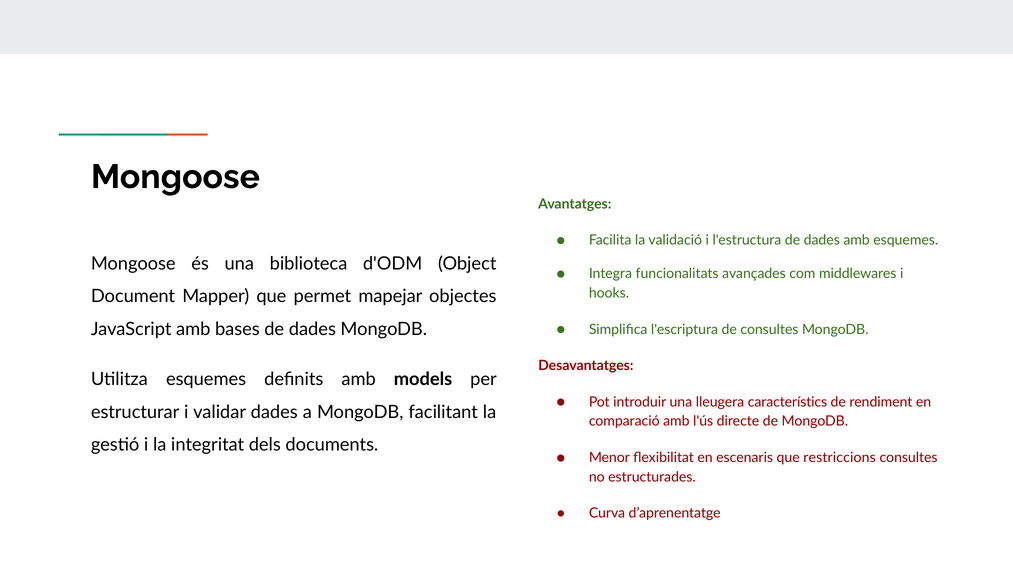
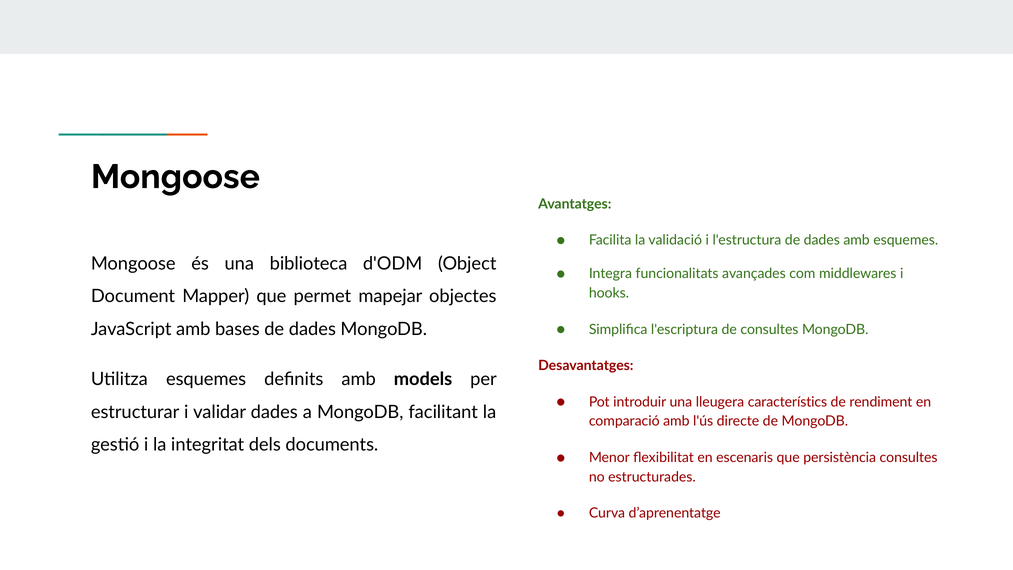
restriccions: restriccions -> persistència
